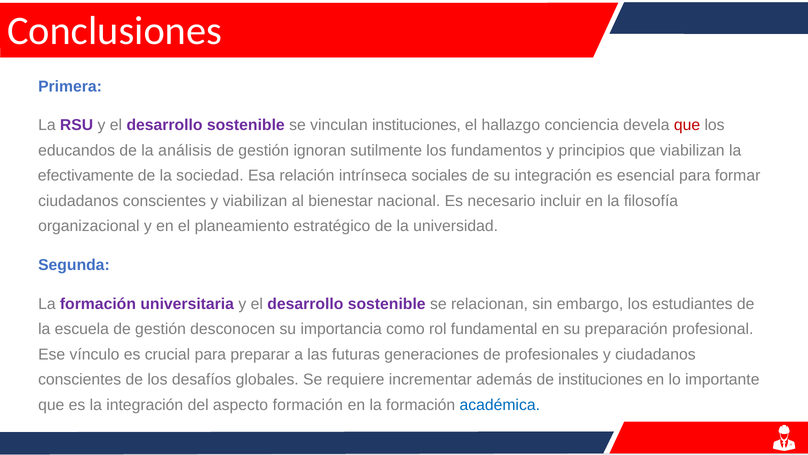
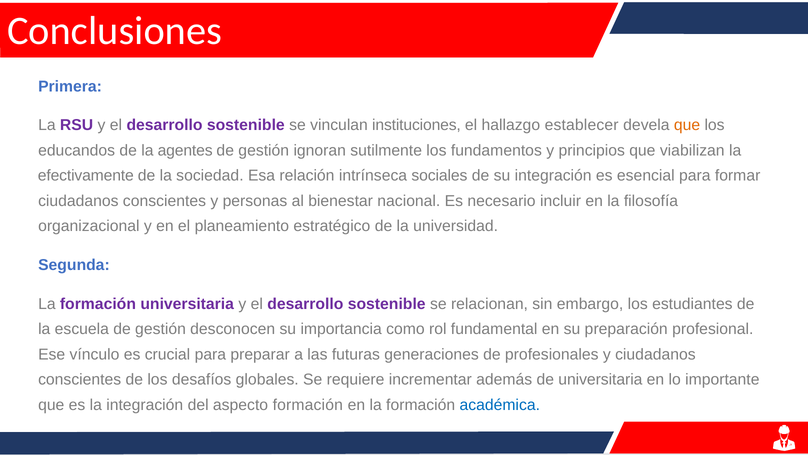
conciencia: conciencia -> establecer
que at (687, 125) colour: red -> orange
análisis: análisis -> agentes
y viabilizan: viabilizan -> personas
de instituciones: instituciones -> universitaria
